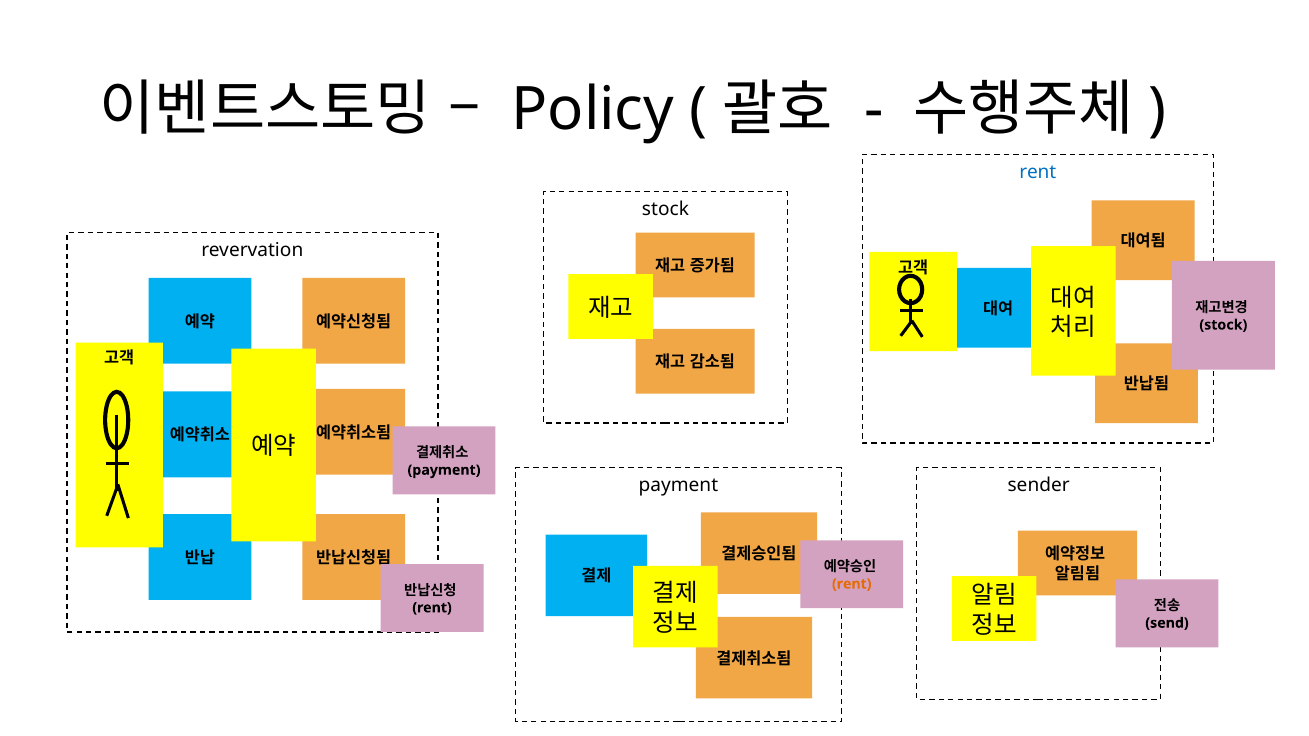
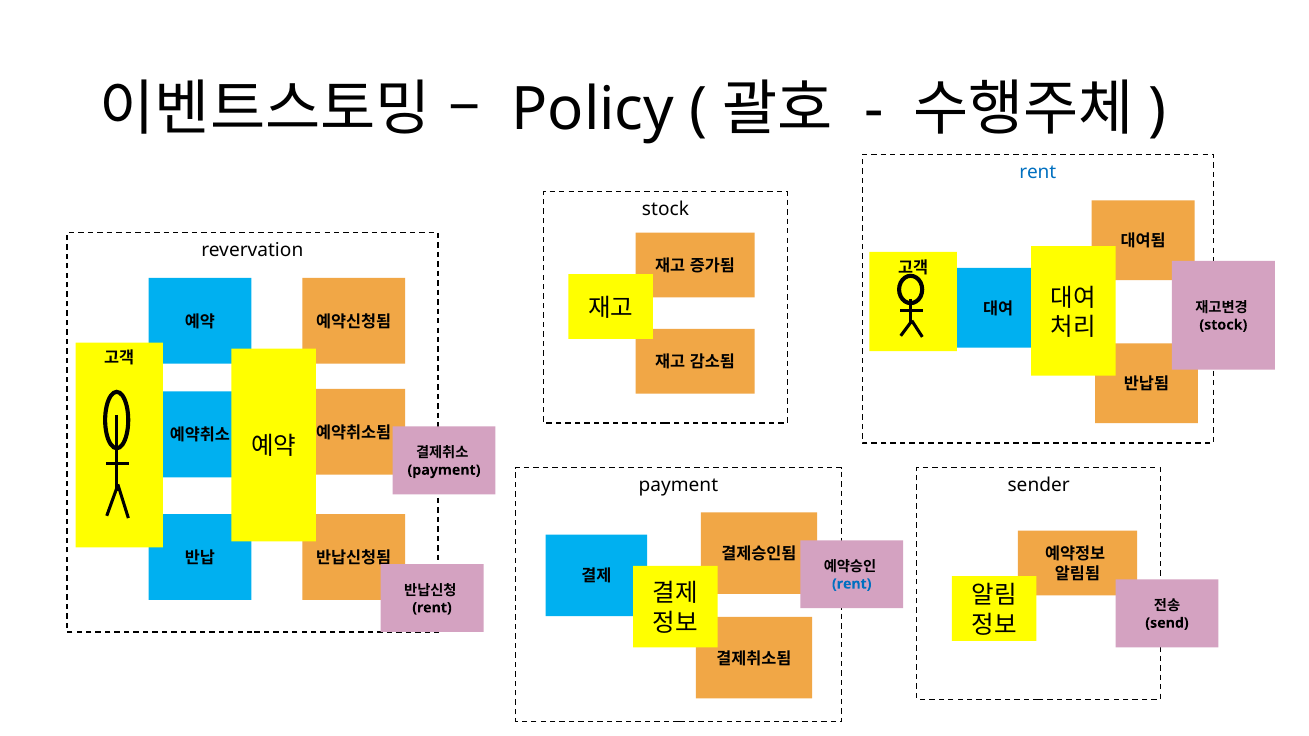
rent at (852, 584) colour: orange -> blue
